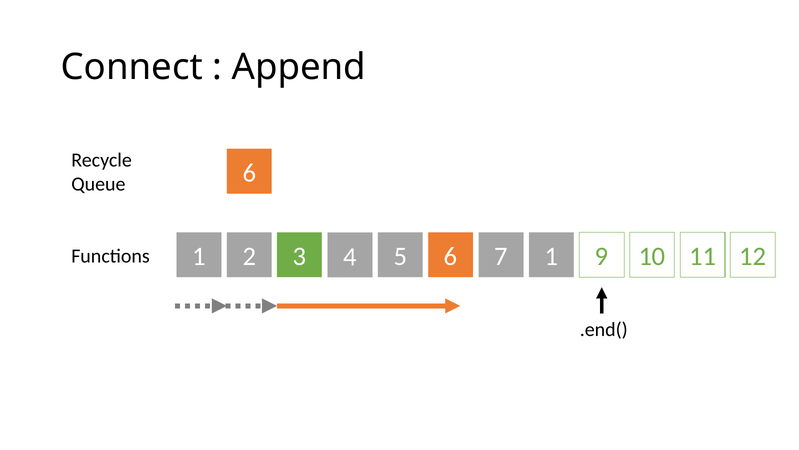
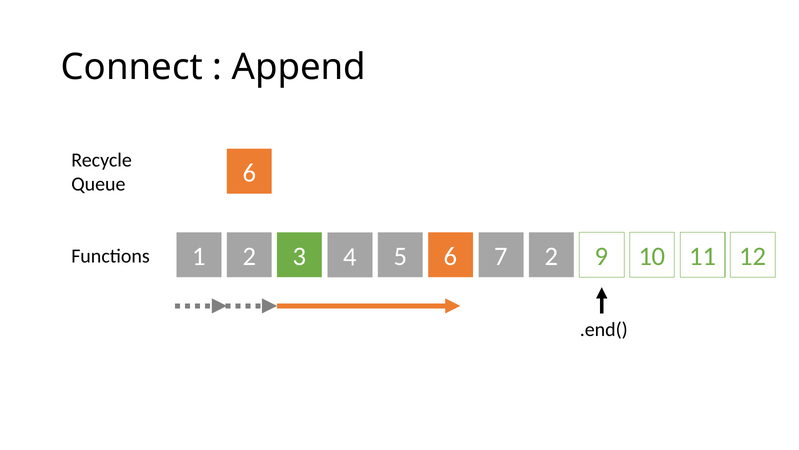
6 1: 1 -> 2
